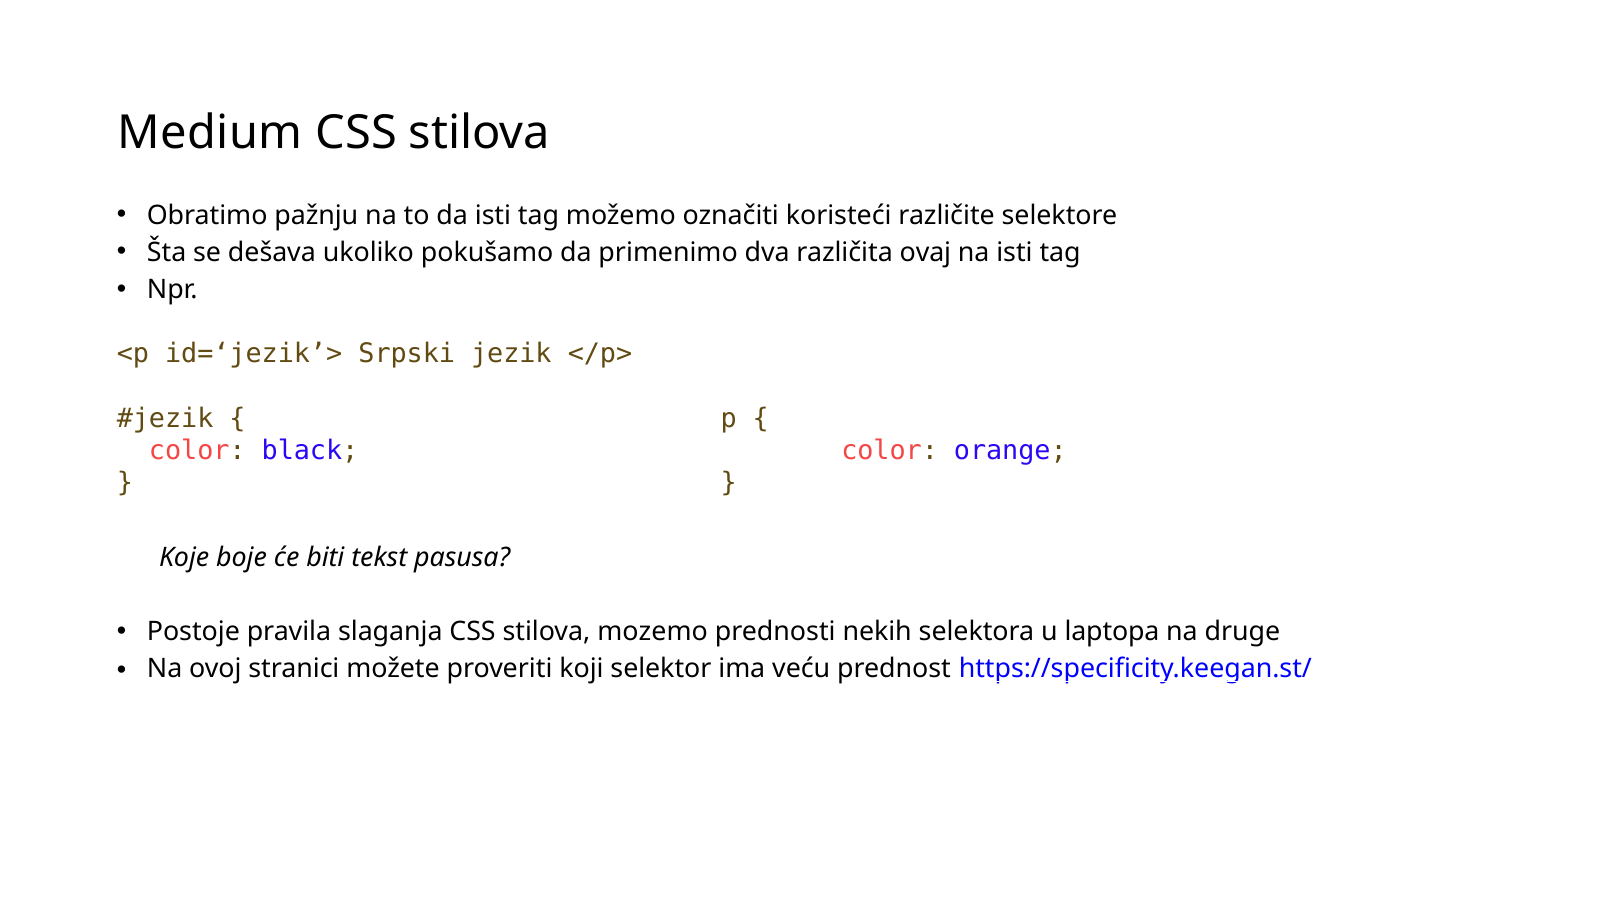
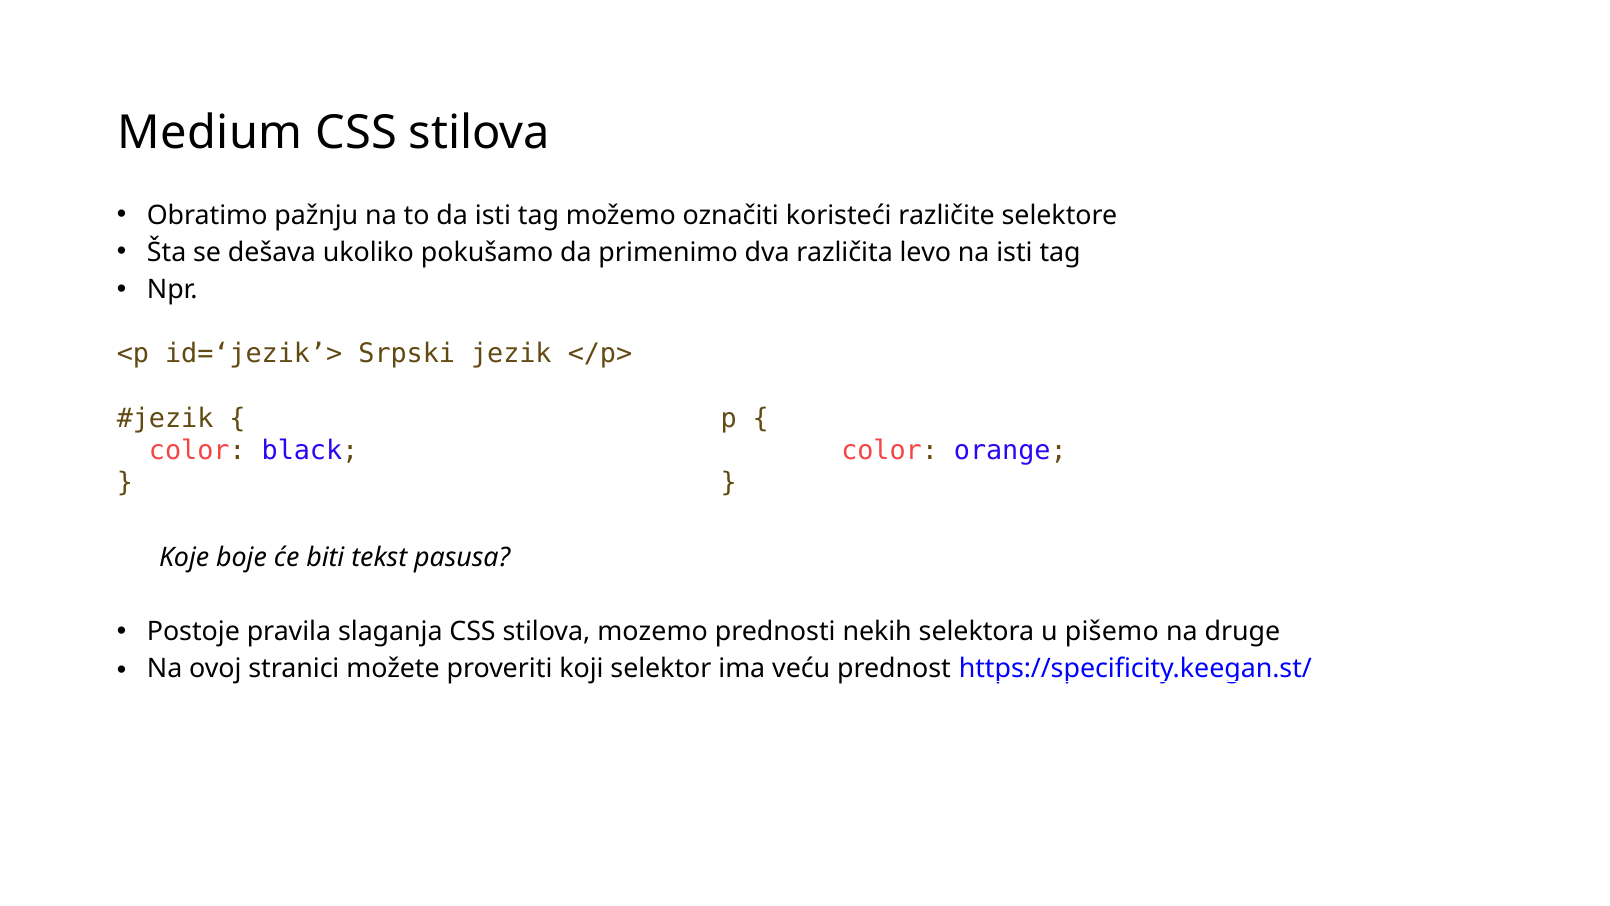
ovaj: ovaj -> levo
laptopa: laptopa -> pišemo
